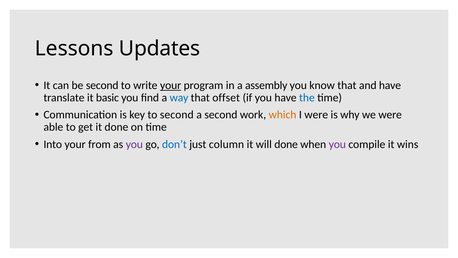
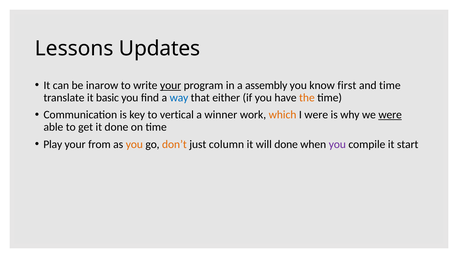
be second: second -> inarow
know that: that -> first
and have: have -> time
offset: offset -> either
the colour: blue -> orange
to second: second -> vertical
a second: second -> winner
were at (390, 115) underline: none -> present
Into: Into -> Play
you at (134, 144) colour: purple -> orange
don’t colour: blue -> orange
wins: wins -> start
